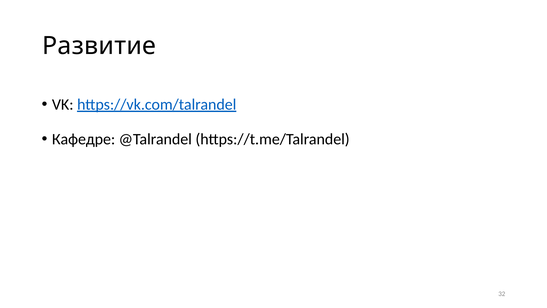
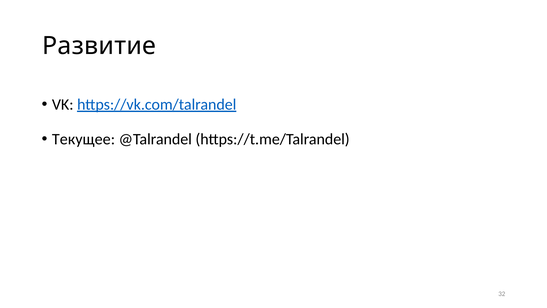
Кафедре: Кафедре -> Текущее
